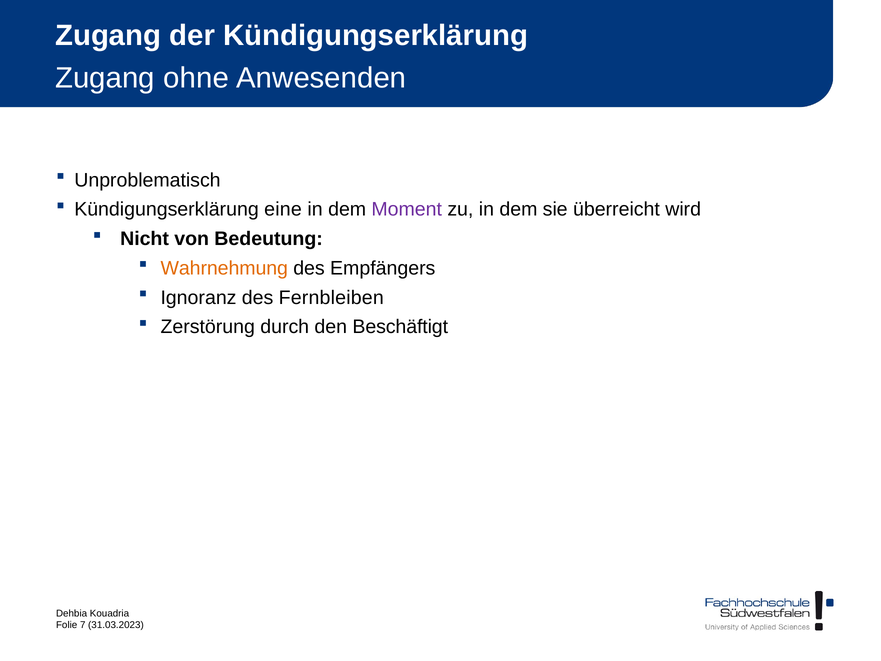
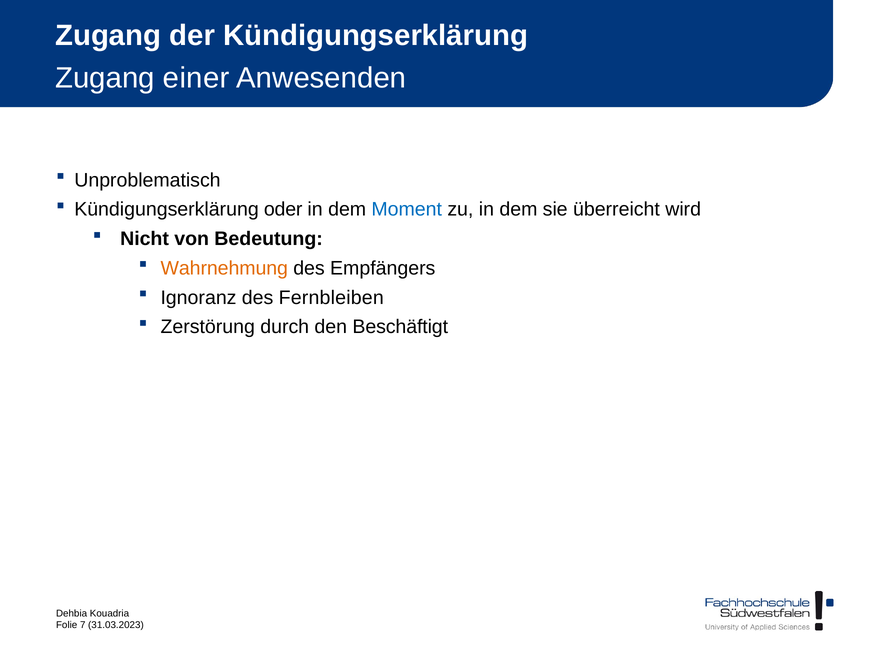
ohne: ohne -> einer
eine: eine -> oder
Moment colour: purple -> blue
